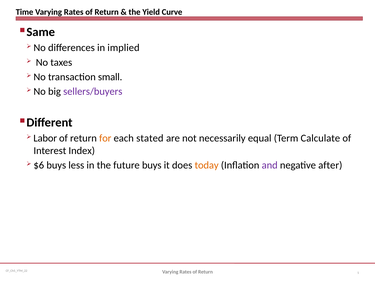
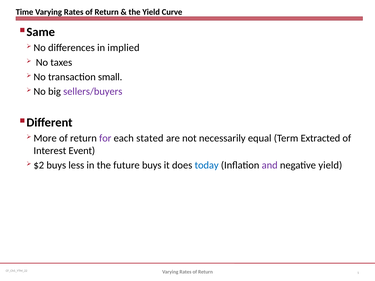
Labor: Labor -> More
for colour: orange -> purple
Calculate: Calculate -> Extracted
Index: Index -> Event
$6: $6 -> $2
today colour: orange -> blue
negative after: after -> yield
